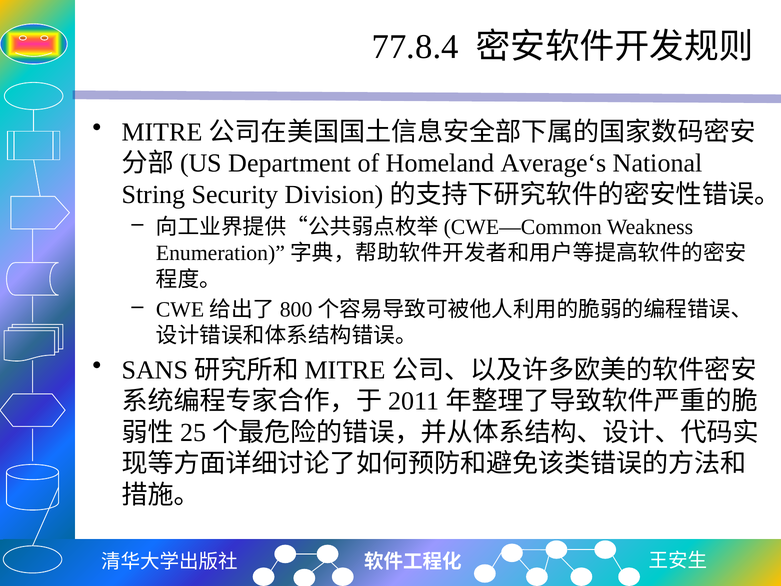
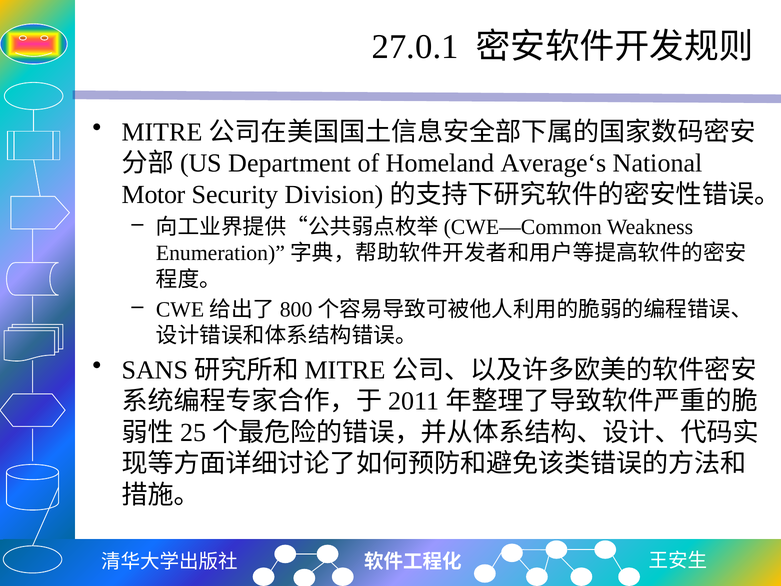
77.8.4: 77.8.4 -> 27.0.1
String: String -> Motor
